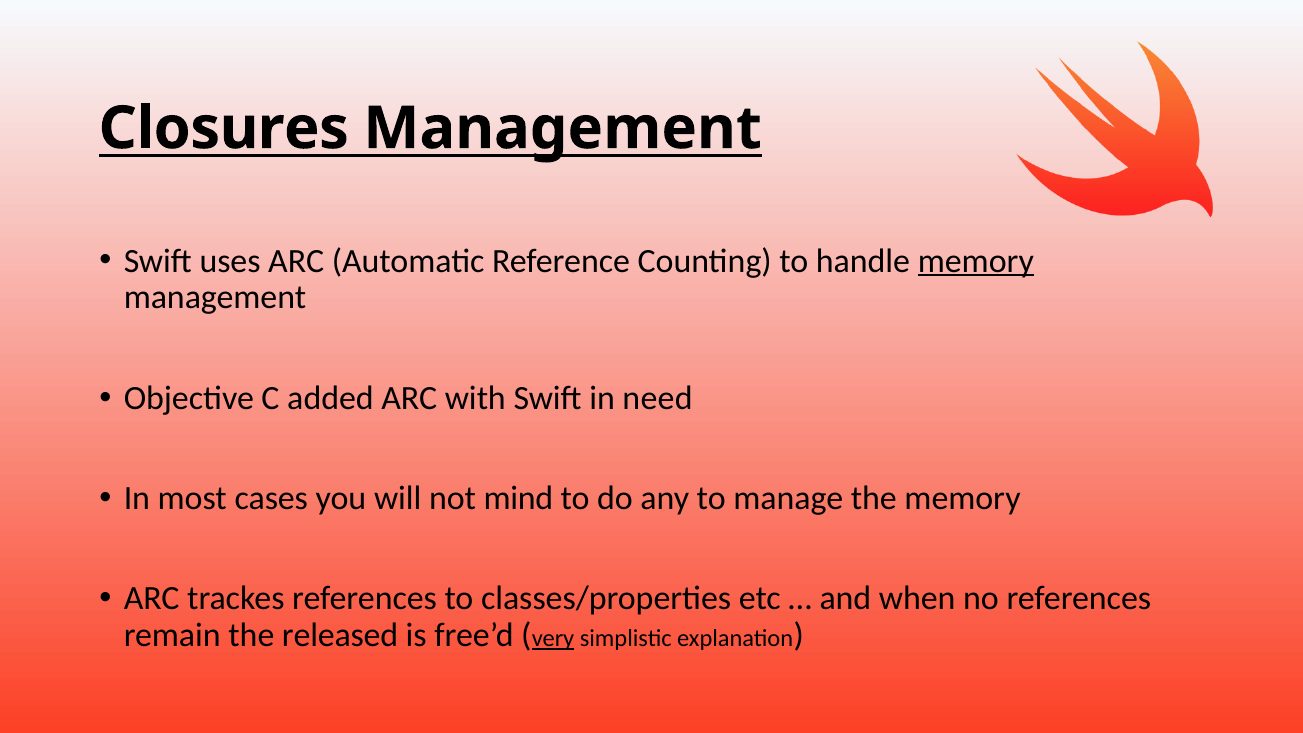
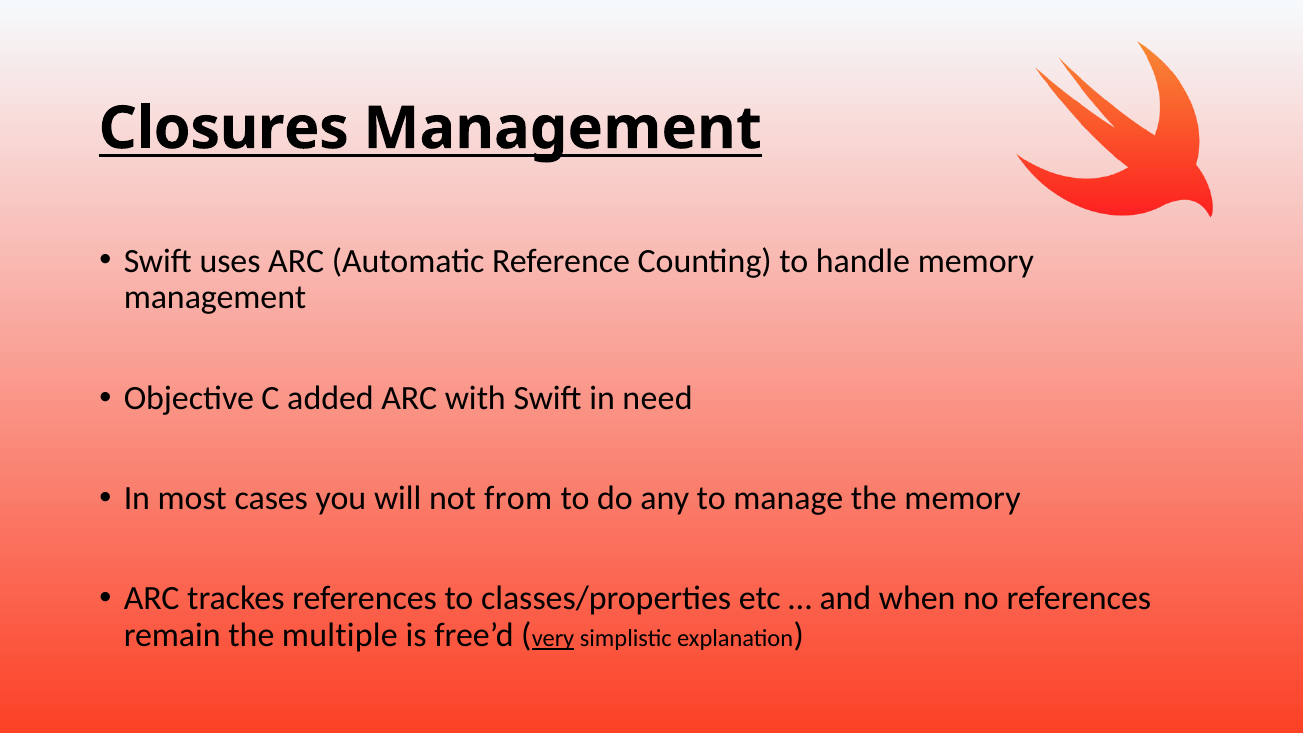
memory at (976, 261) underline: present -> none
mind: mind -> from
released: released -> multiple
